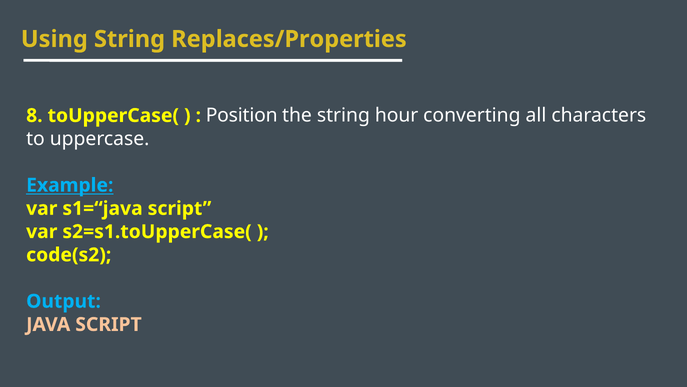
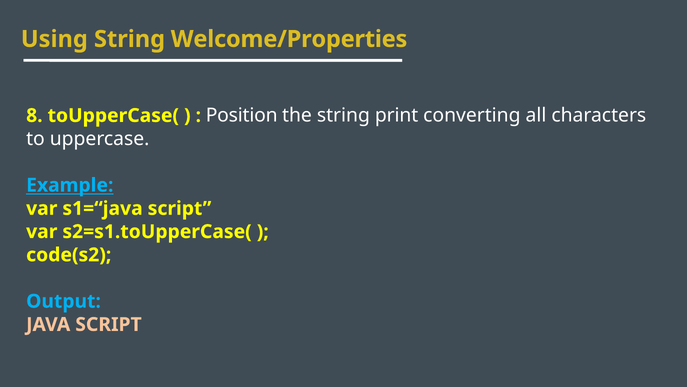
Replaces/Properties: Replaces/Properties -> Welcome/Properties
hour: hour -> print
